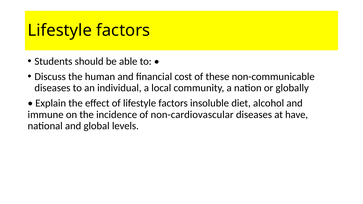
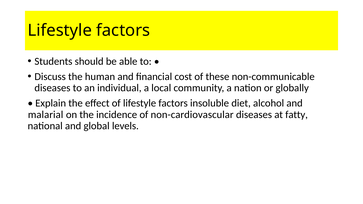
immune: immune -> malarial
have: have -> fatty
